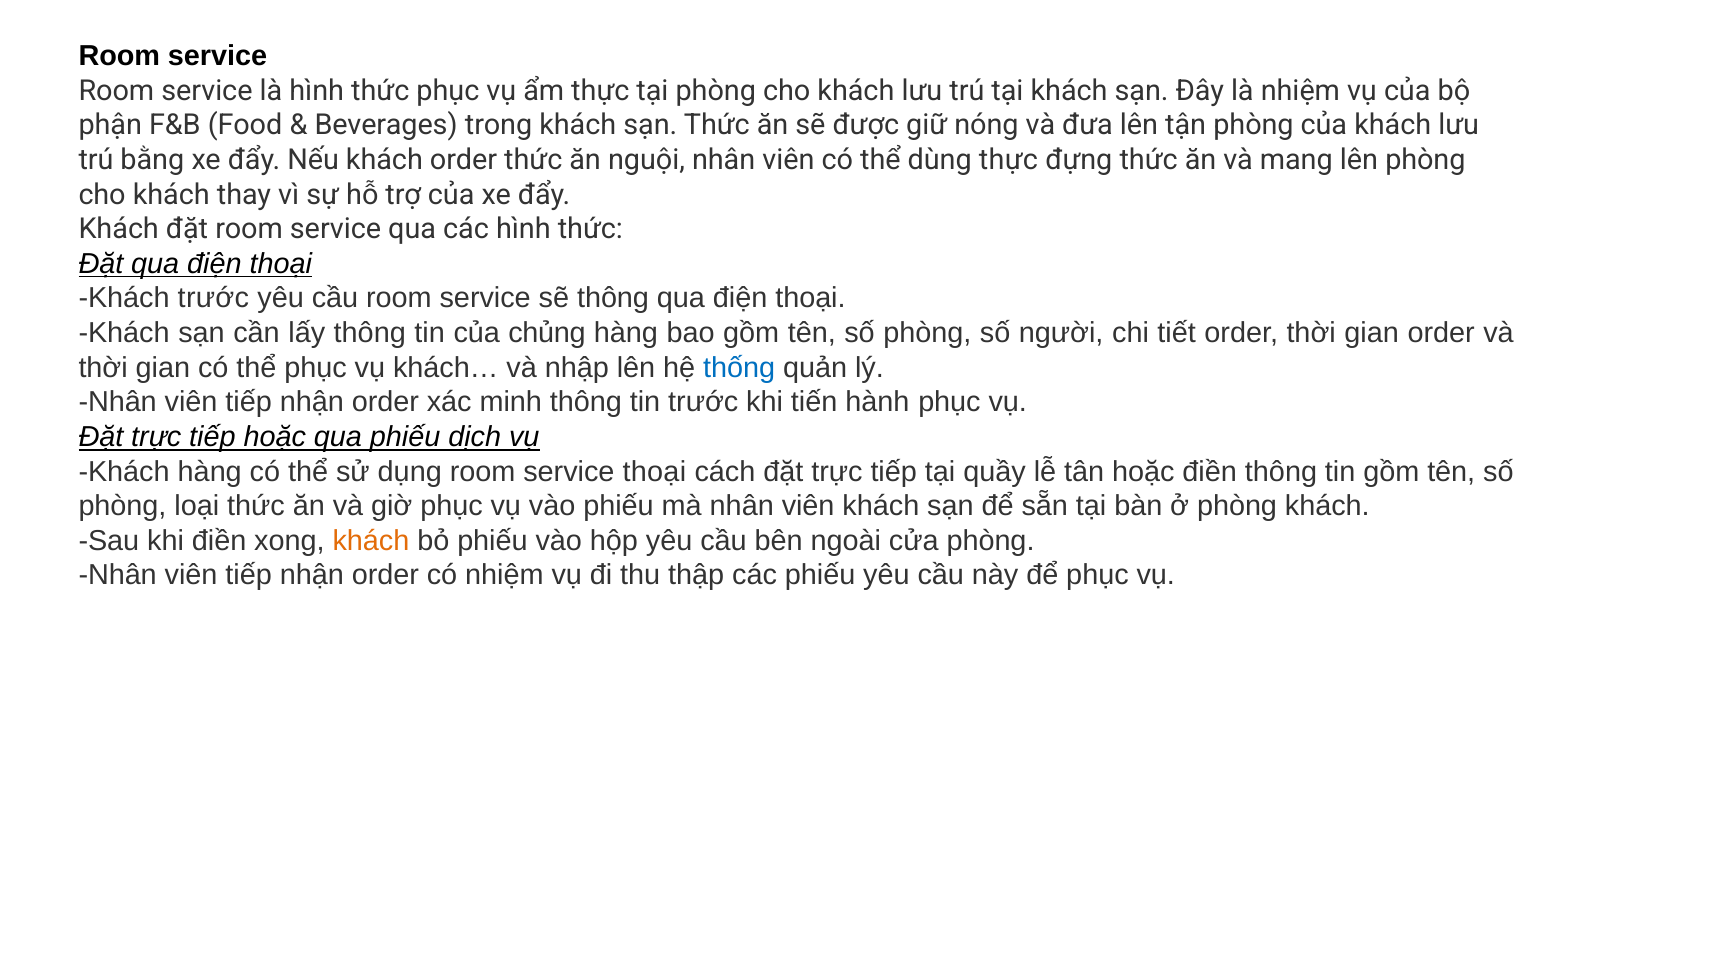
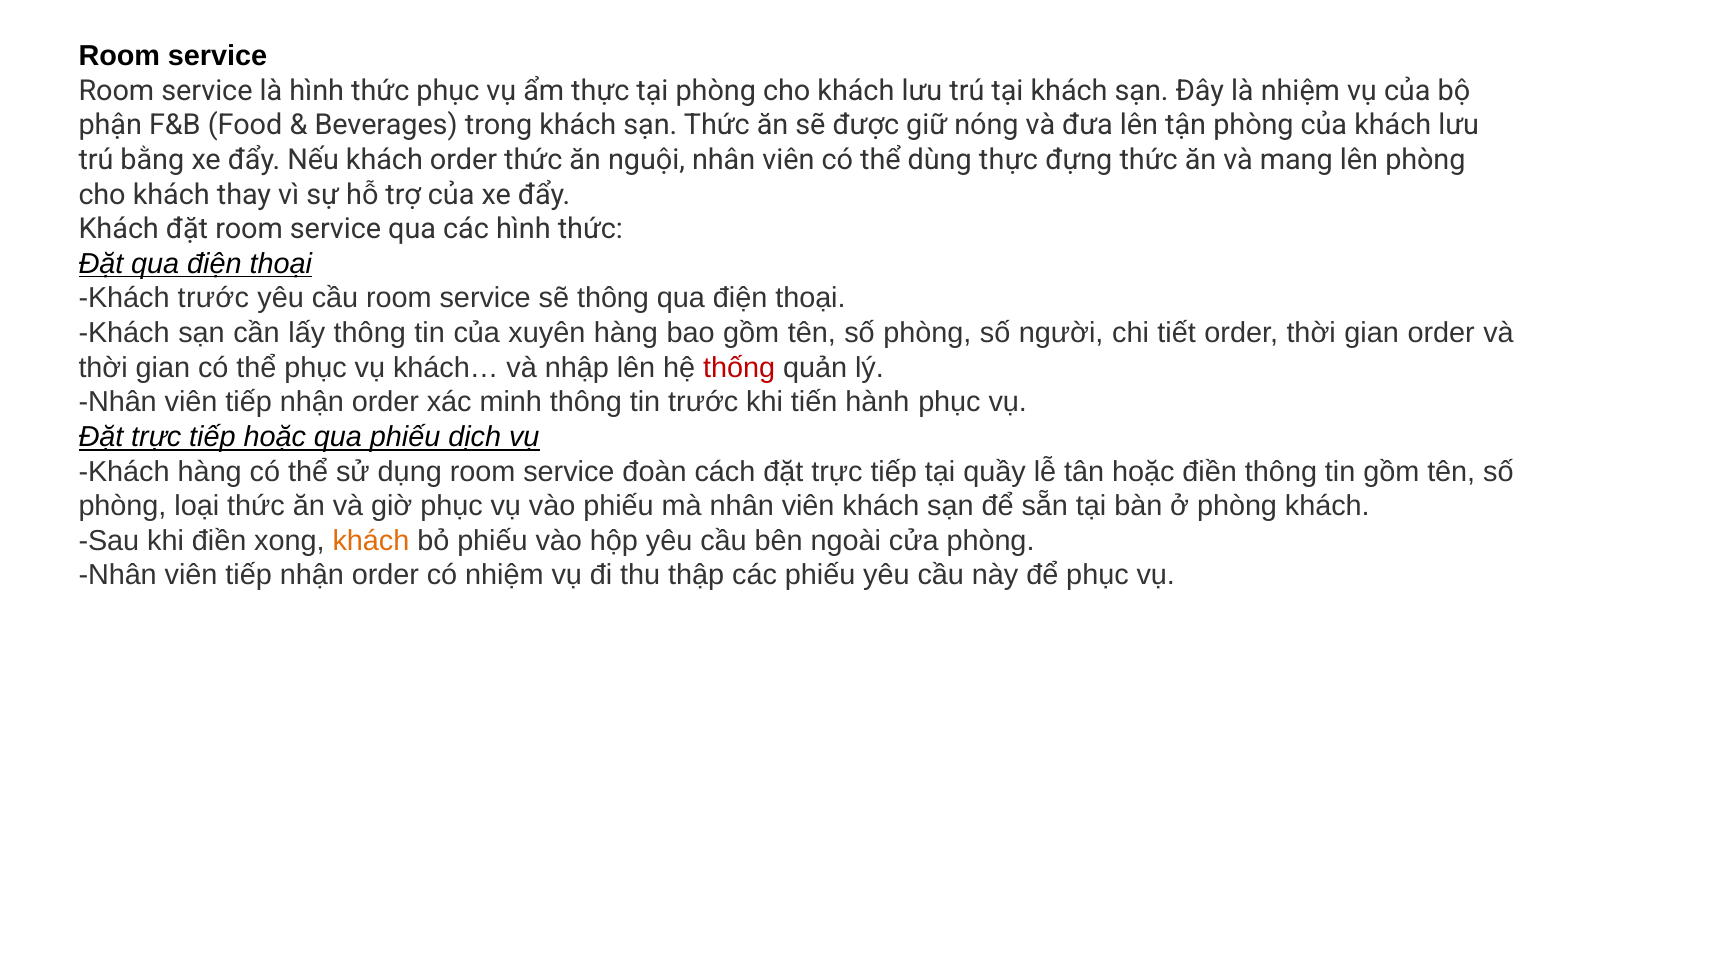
chủng: chủng -> xuyên
thống colour: blue -> red
service thoại: thoại -> đoàn
